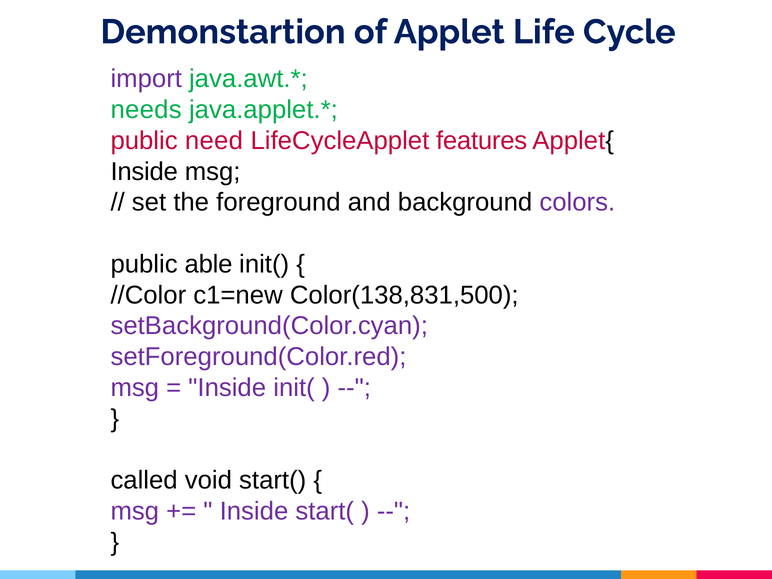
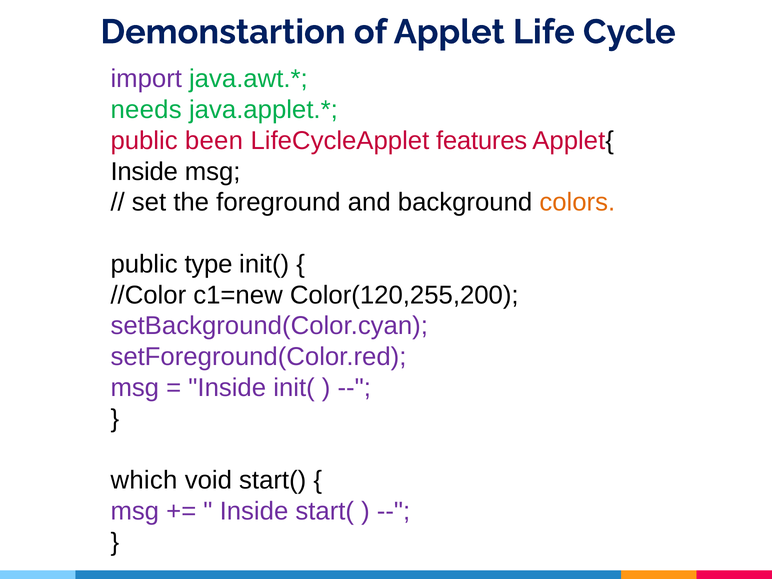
need: need -> been
colors colour: purple -> orange
able: able -> type
Color(138,831,500: Color(138,831,500 -> Color(120,255,200
called: called -> which
